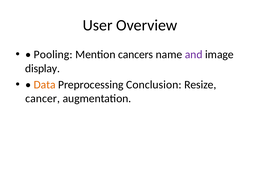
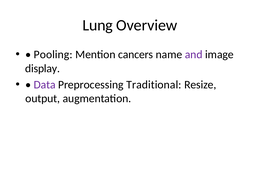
User: User -> Lung
Data colour: orange -> purple
Conclusion: Conclusion -> Traditional
cancer: cancer -> output
